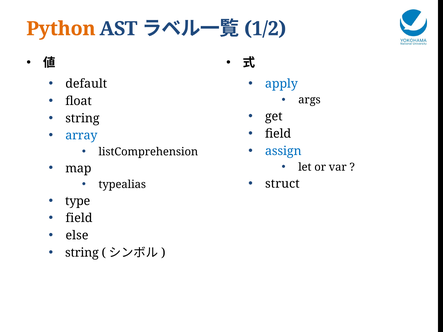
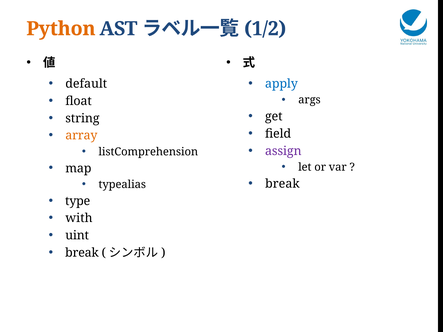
array colour: blue -> orange
assign colour: blue -> purple
struct at (282, 184): struct -> break
field at (79, 218): field -> with
else: else -> uint
string at (82, 253): string -> break
